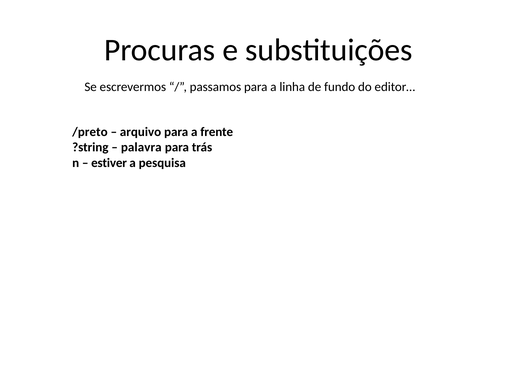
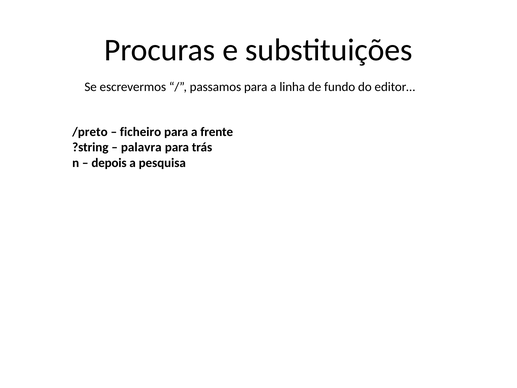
arquivo: arquivo -> ficheiro
estiver: estiver -> depois
